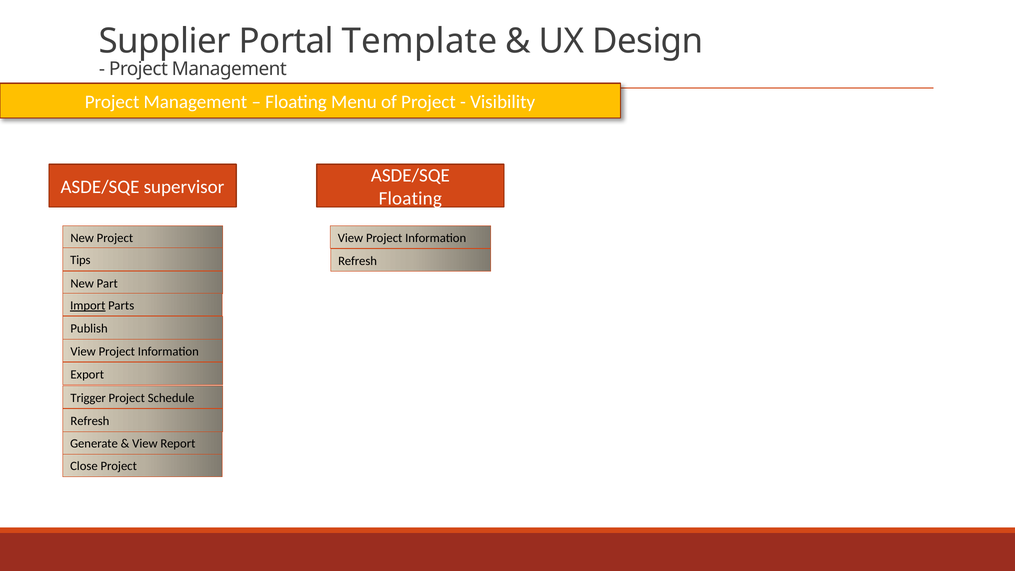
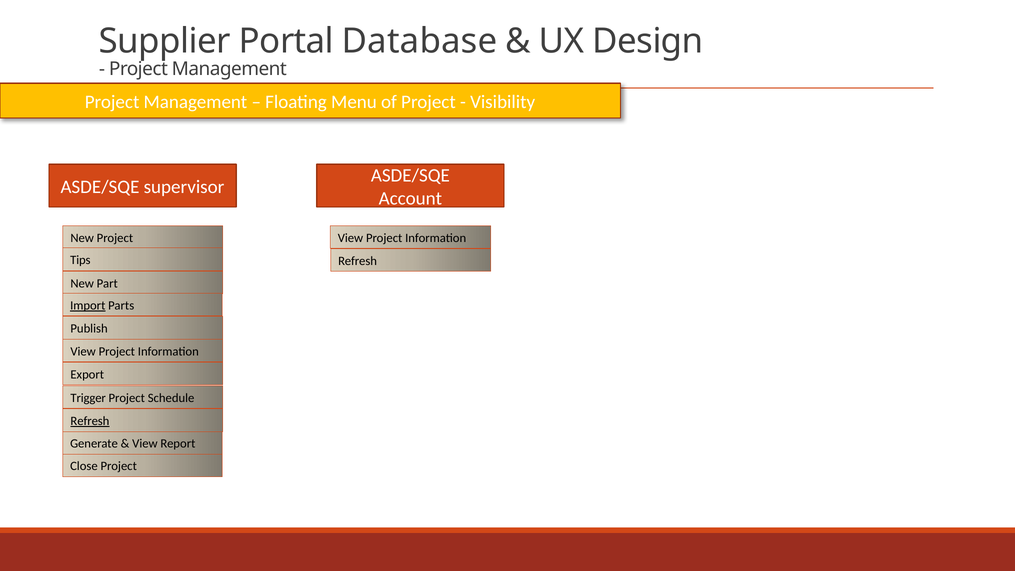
Template: Template -> Database
Floating at (410, 198): Floating -> Account
Refresh at (90, 421) underline: none -> present
